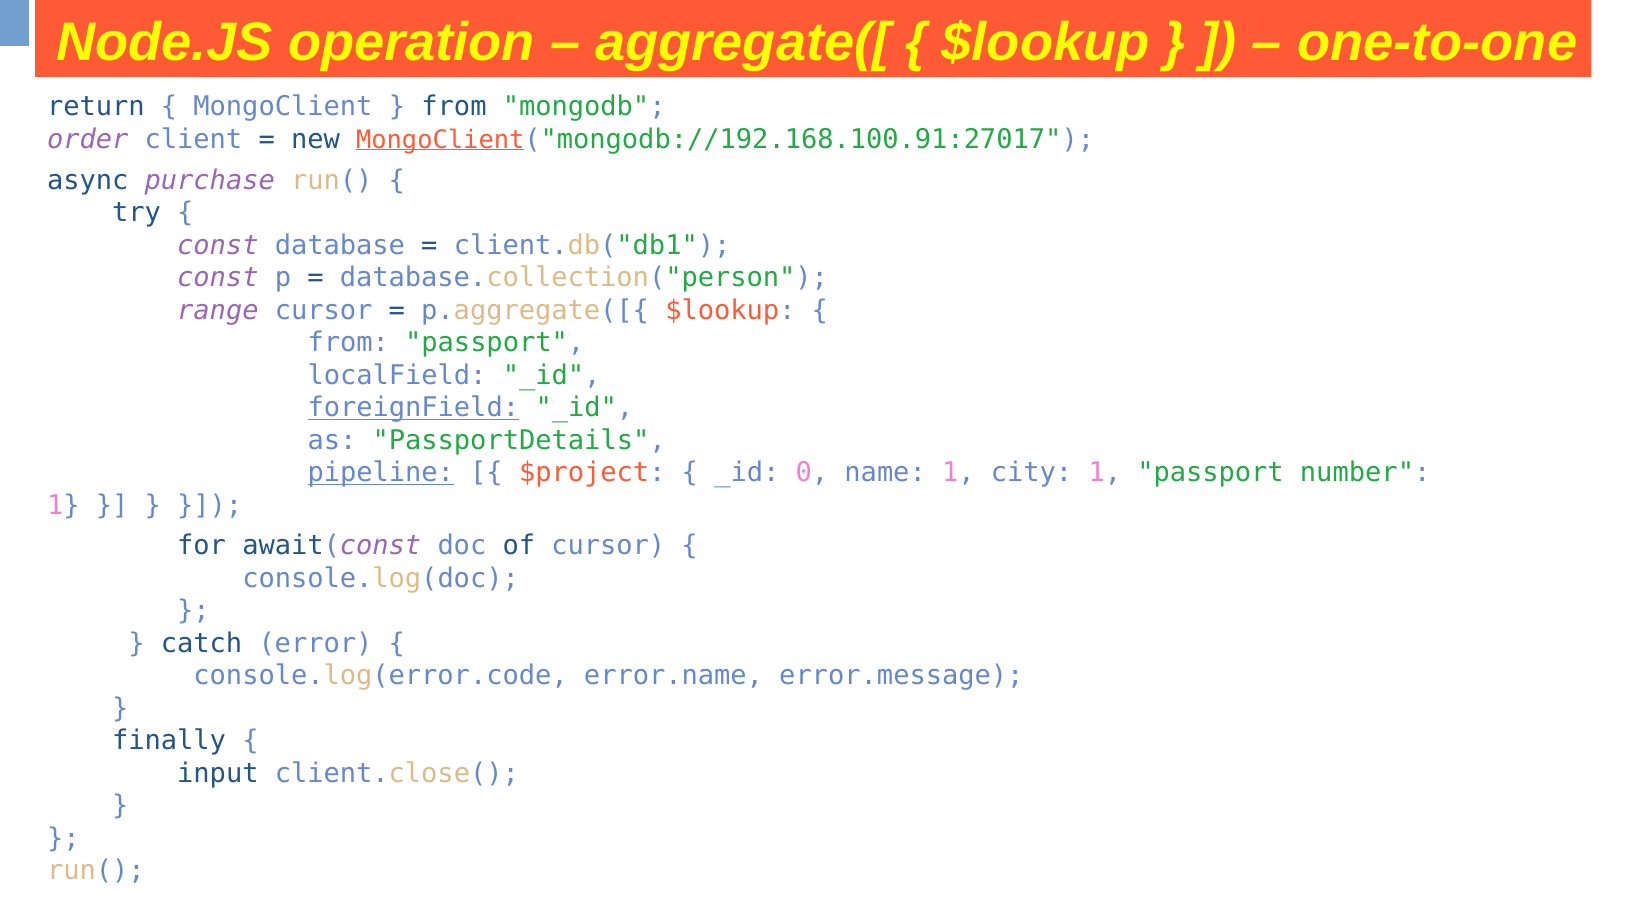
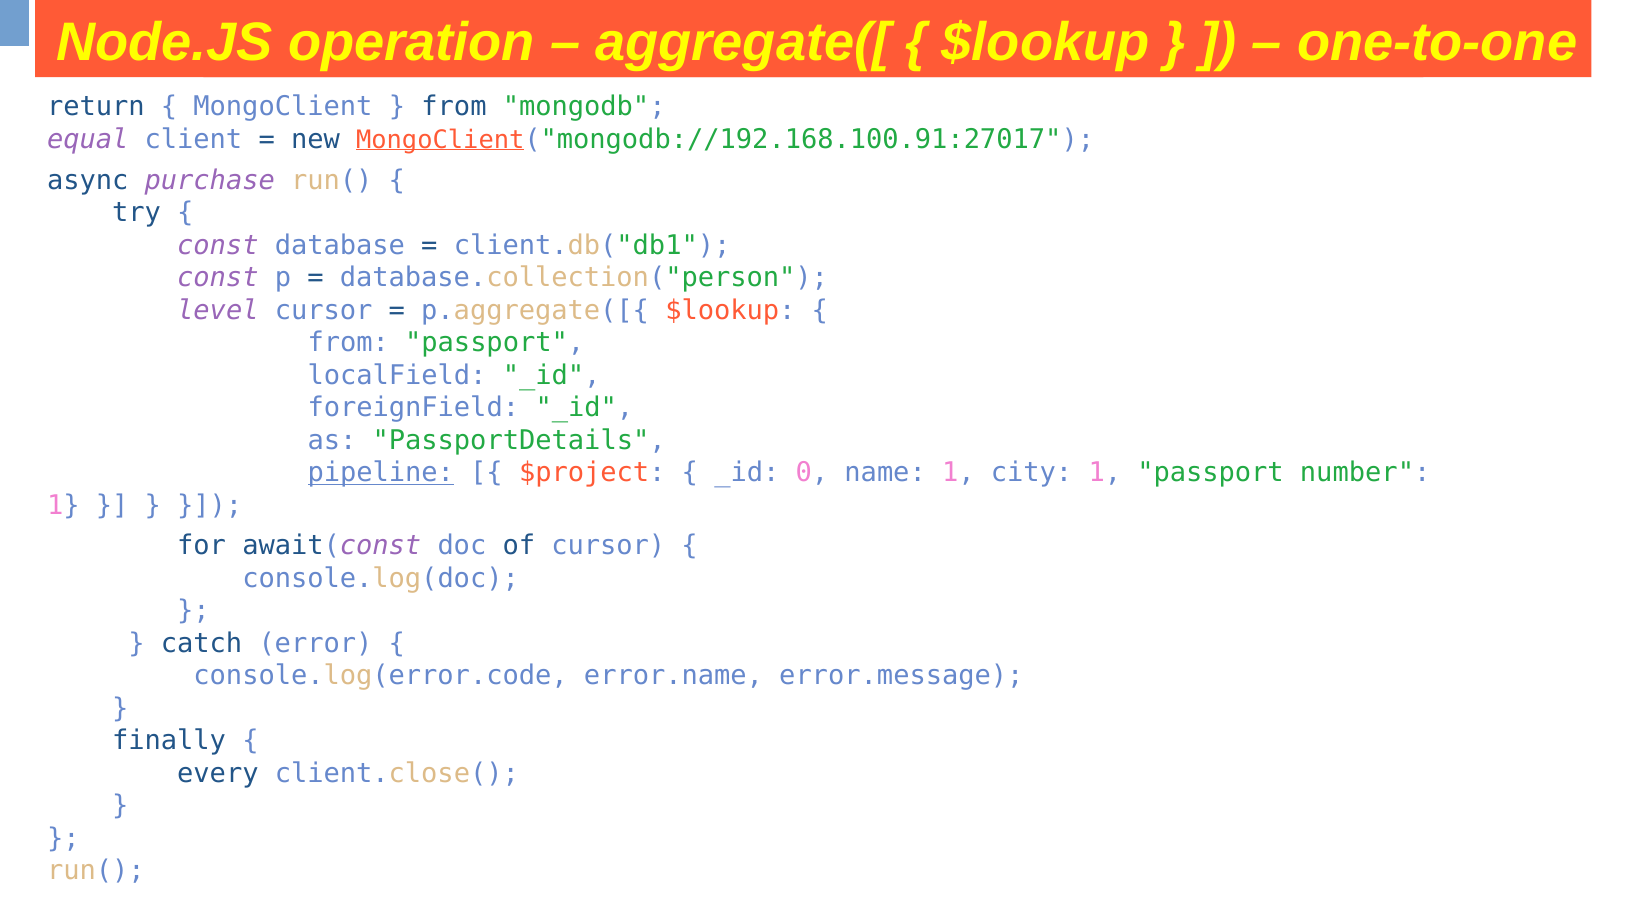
order: order -> equal
range: range -> level
foreignField underline: present -> none
input: input -> every
